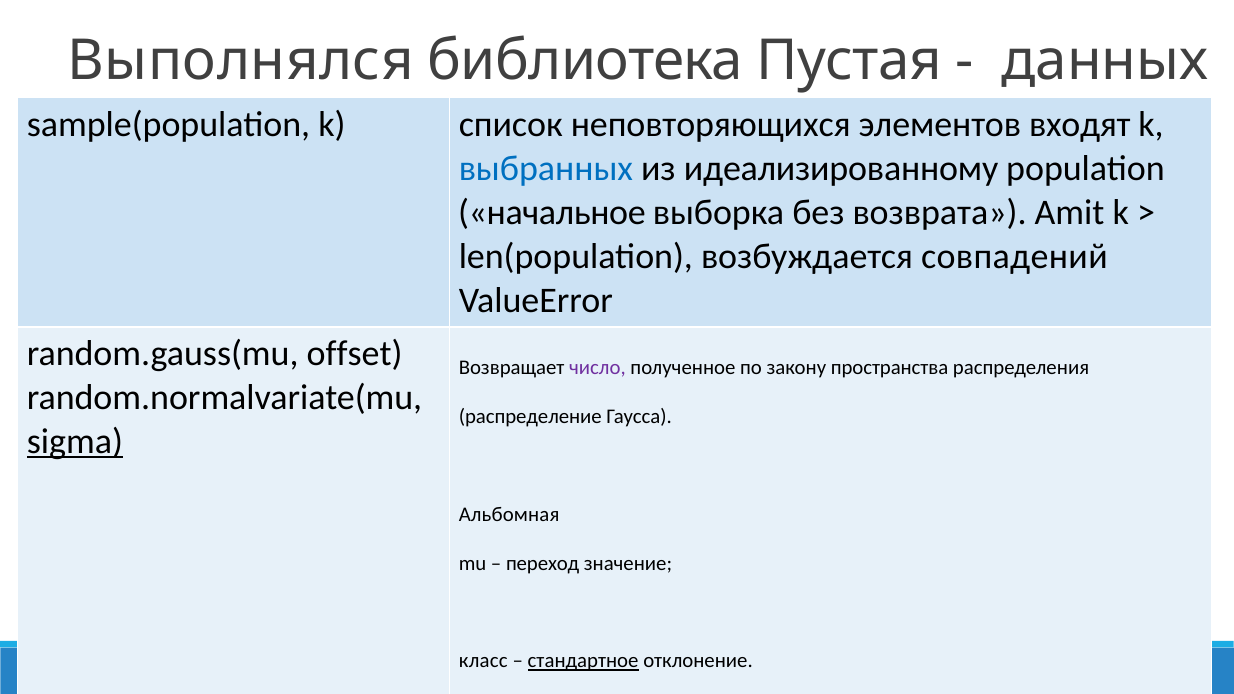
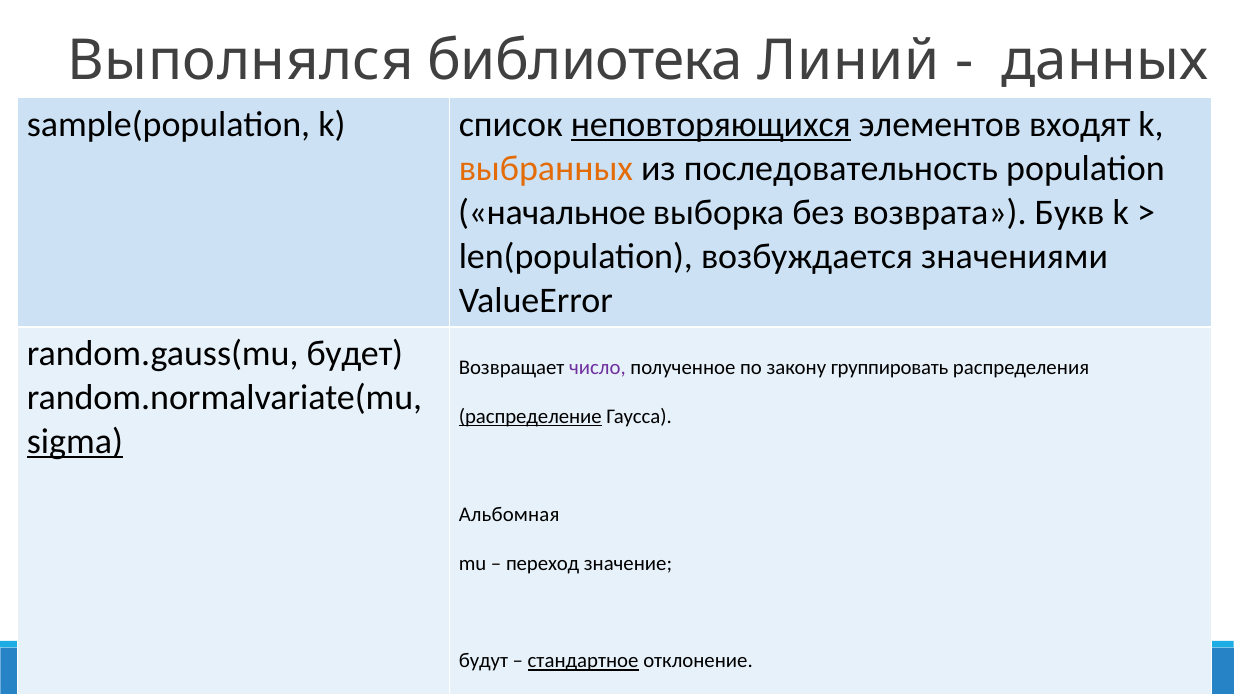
Пустая: Пустая -> Линий
неповторяющихся underline: none -> present
выбранных colour: blue -> orange
идеализированному: идеализированному -> последовательность
Amit: Amit -> Букв
совпадений: совпадений -> значениями
offset: offset -> будет
пространства: пространства -> группировать
распределение underline: none -> present
класс: класс -> будут
